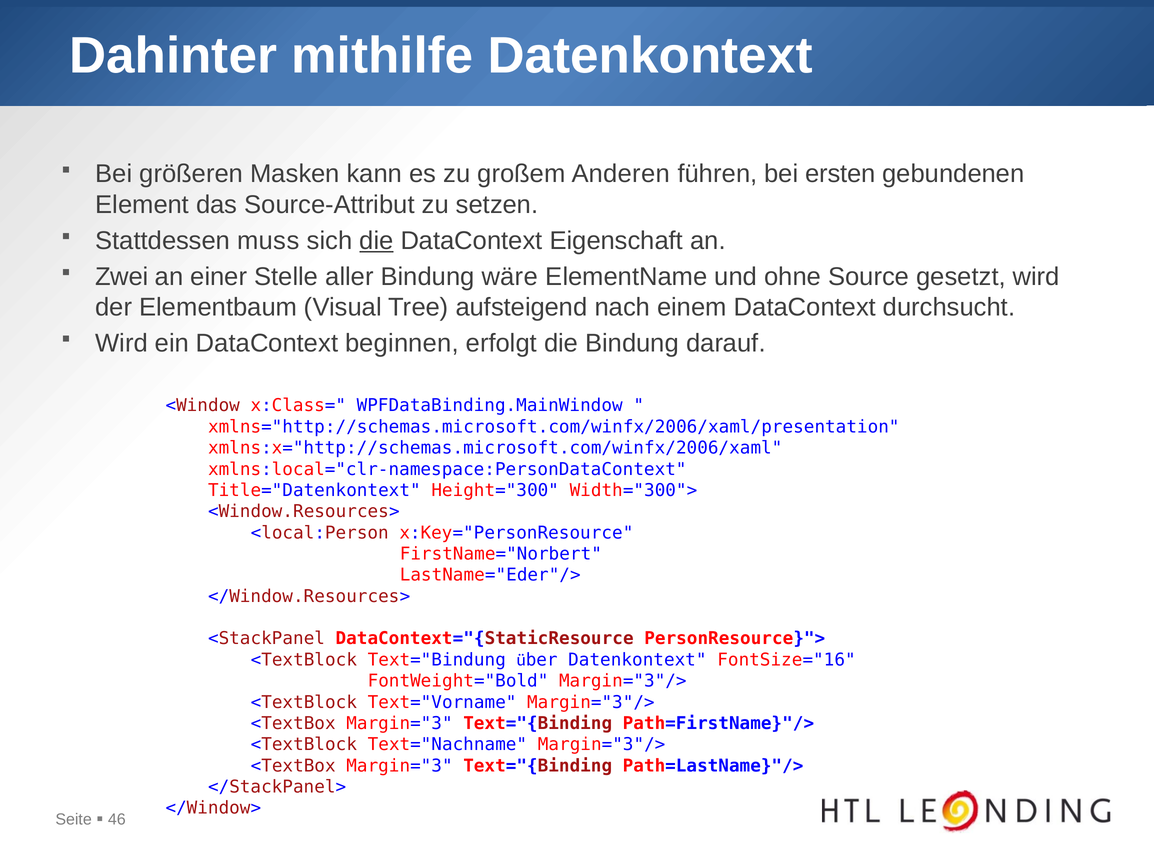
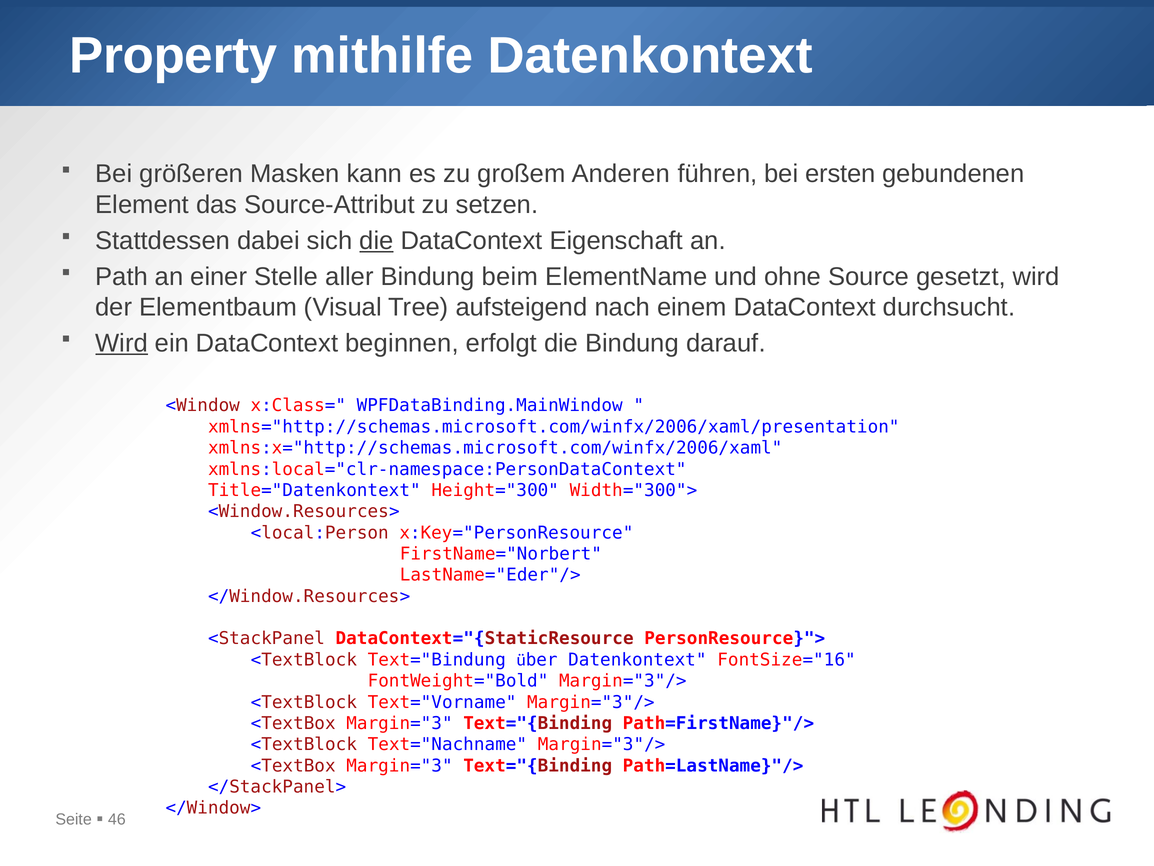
Dahinter: Dahinter -> Property
muss: muss -> dabei
Zwei: Zwei -> Path
wäre: wäre -> beim
Wird at (122, 343) underline: none -> present
